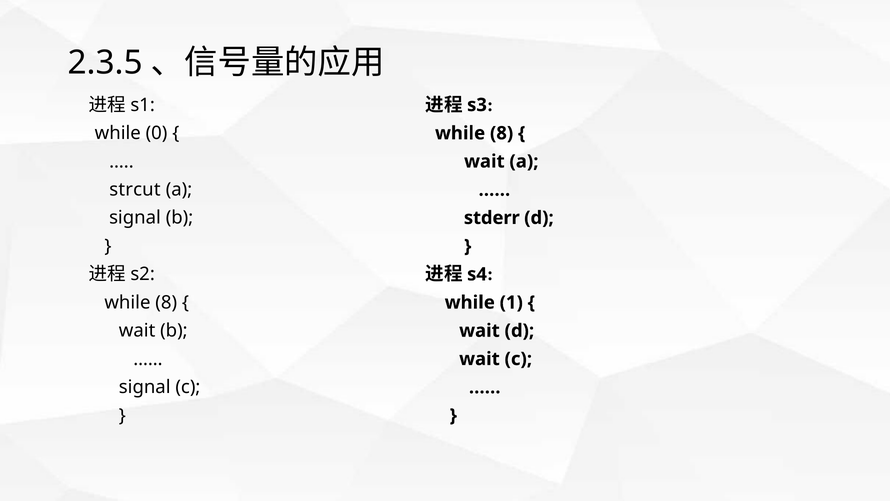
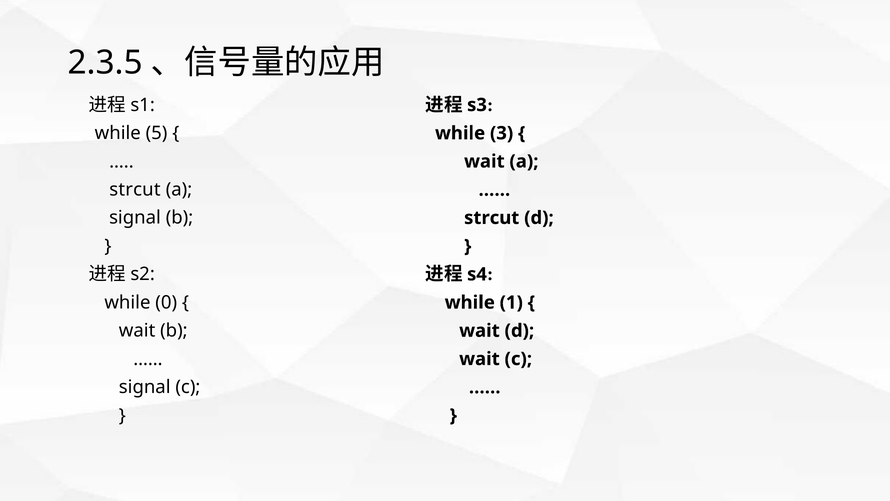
0: 0 -> 5
8 at (502, 133): 8 -> 3
stderr at (492, 218): stderr -> strcut
8 at (166, 302): 8 -> 0
